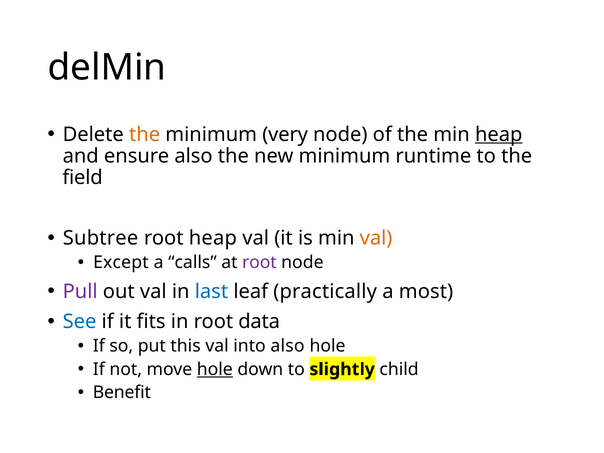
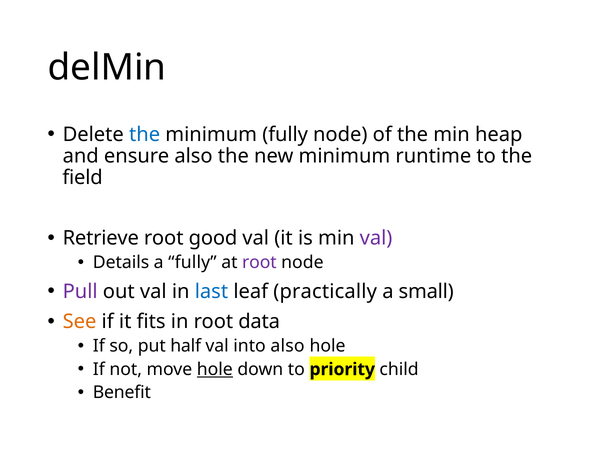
the at (145, 134) colour: orange -> blue
minimum very: very -> fully
heap at (499, 134) underline: present -> none
Subtree: Subtree -> Retrieve
root heap: heap -> good
val at (376, 238) colour: orange -> purple
Except: Except -> Details
a calls: calls -> fully
most: most -> small
See colour: blue -> orange
this: this -> half
slightly: slightly -> priority
